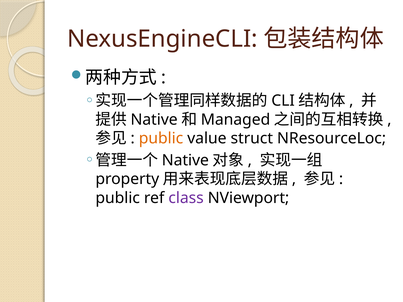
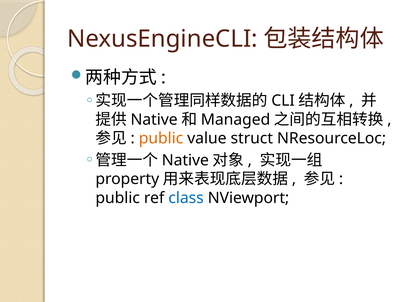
class colour: purple -> blue
